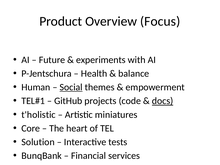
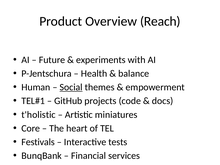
Focus: Focus -> Reach
docs underline: present -> none
Solution: Solution -> Festivals
